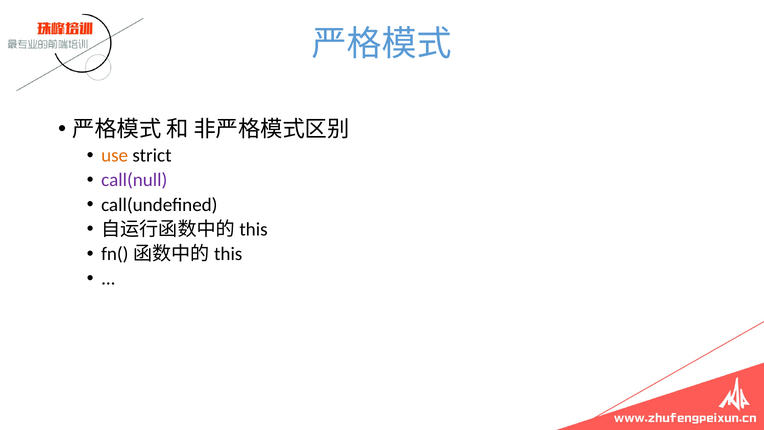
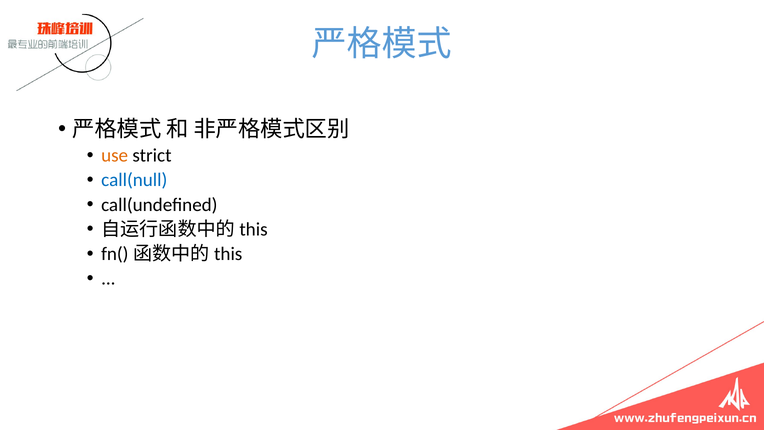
call(null colour: purple -> blue
